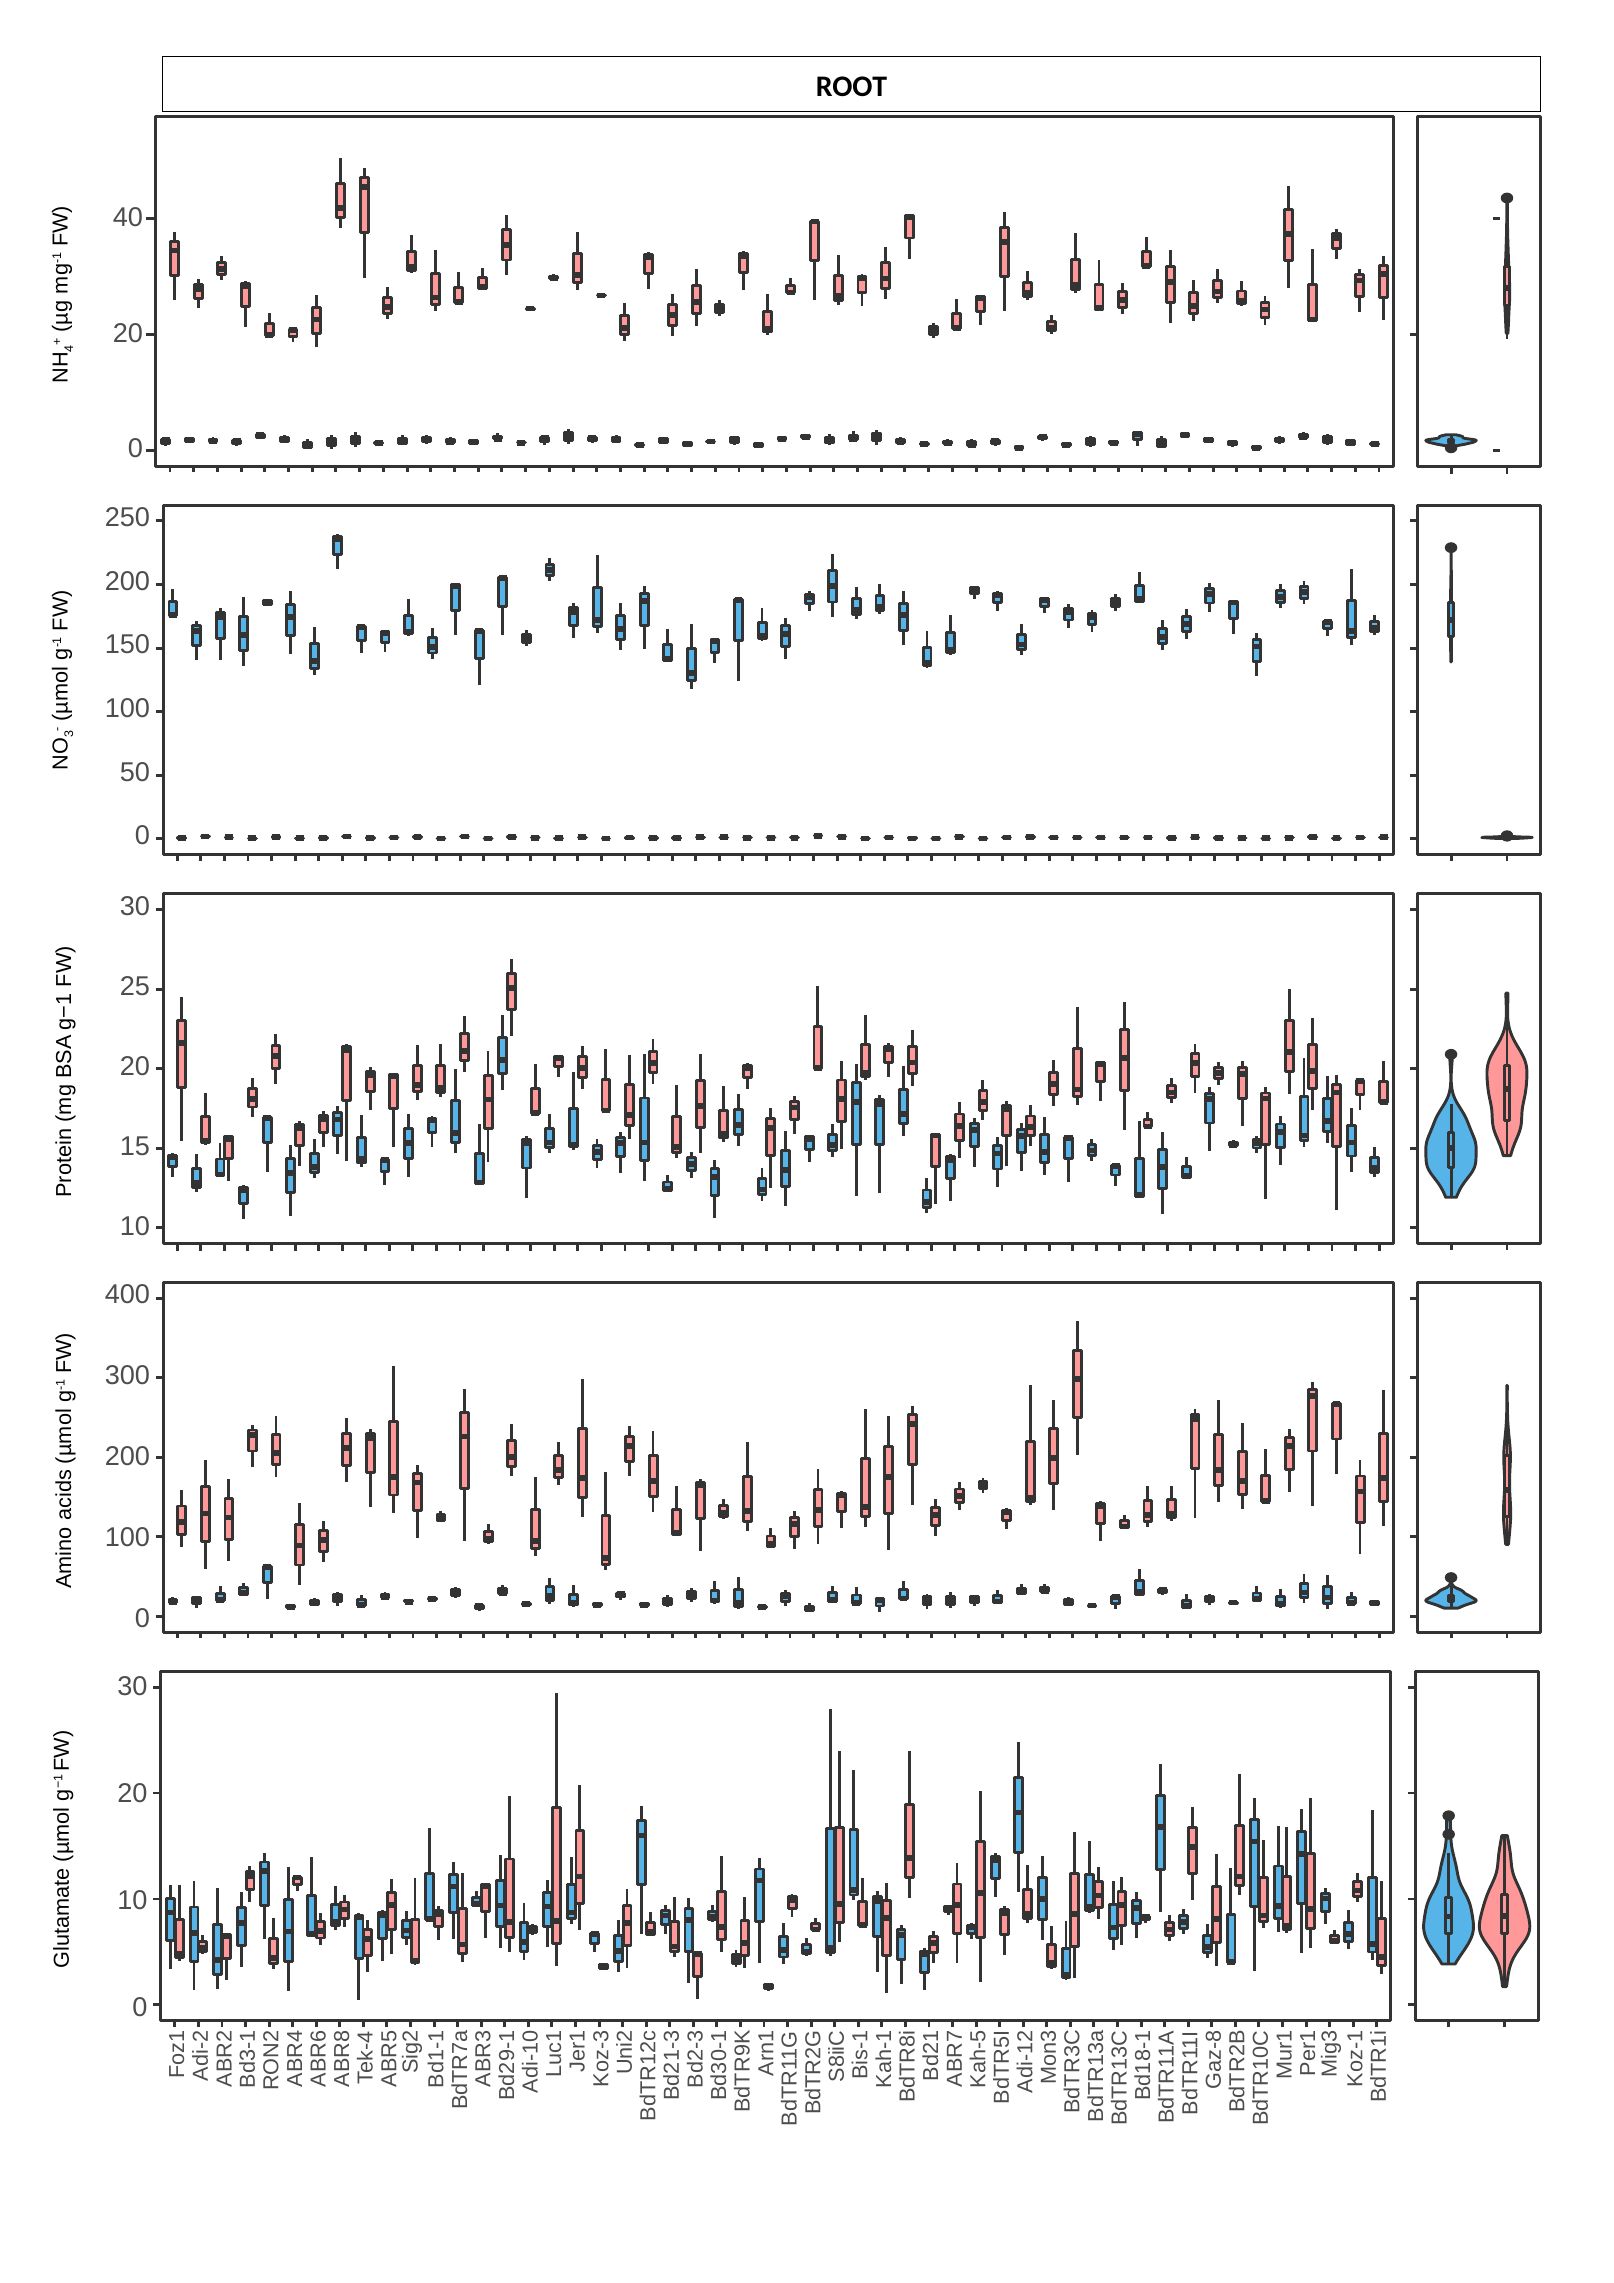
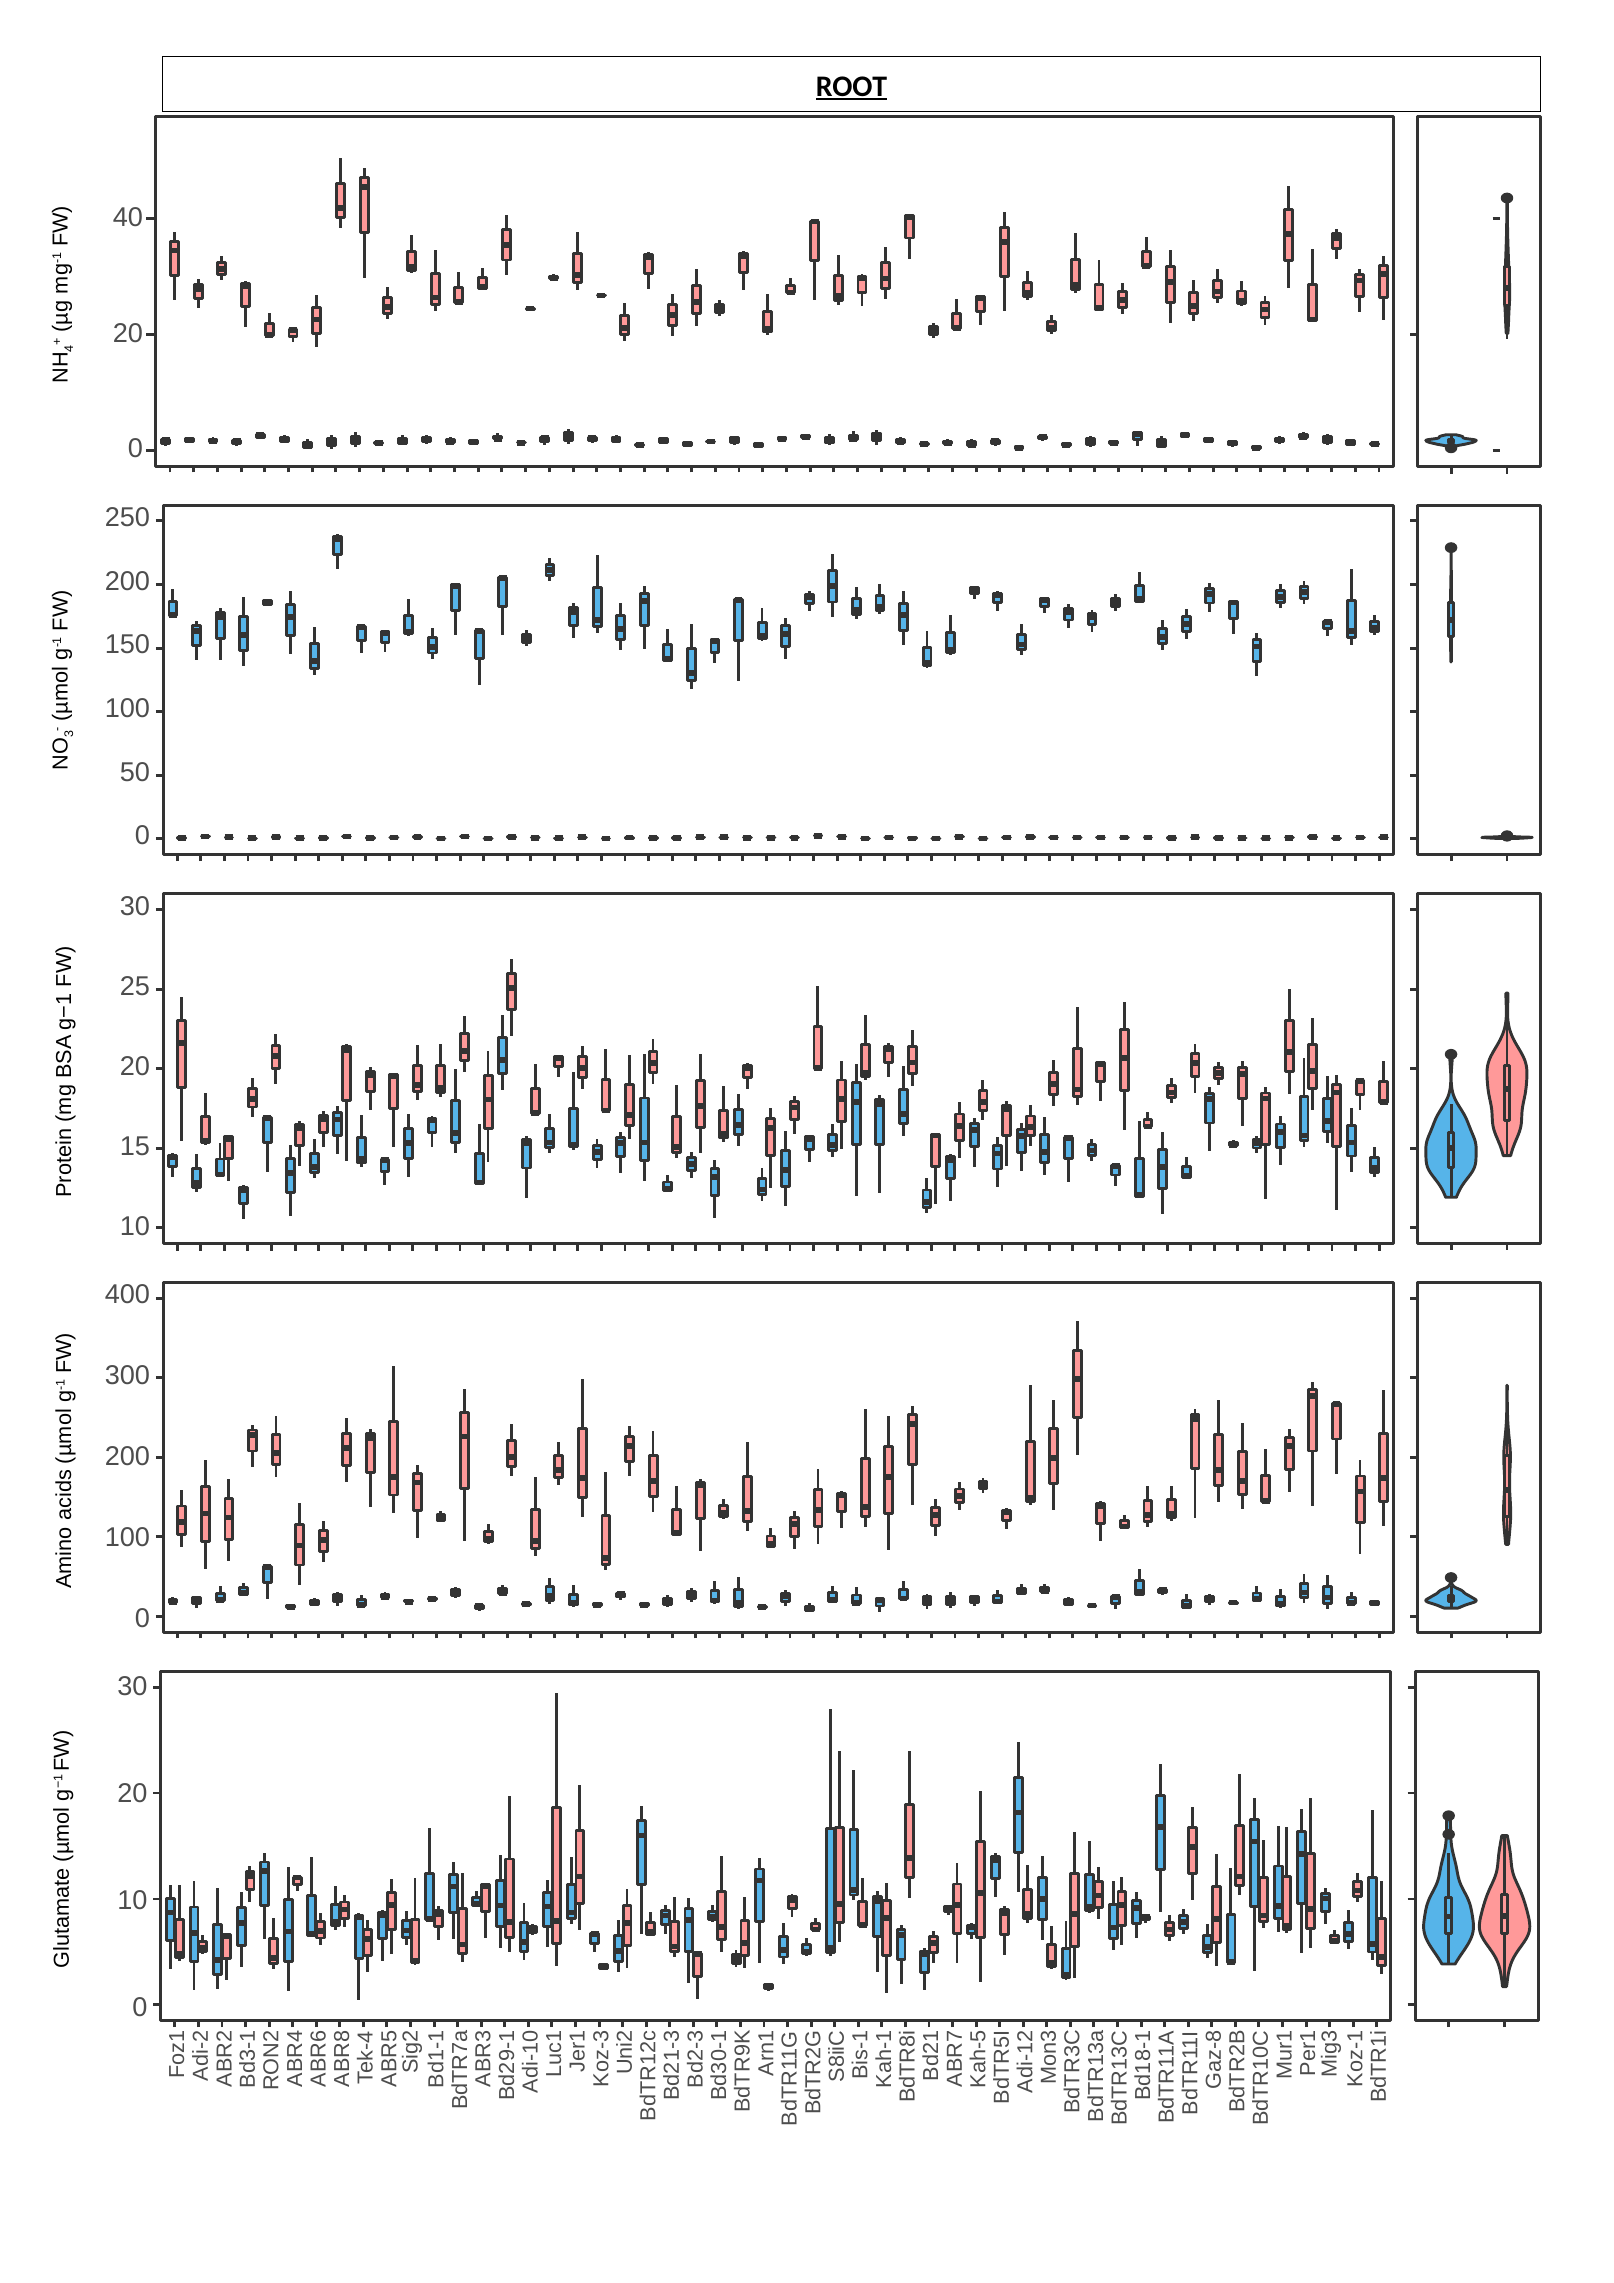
ROOT underline: none -> present
